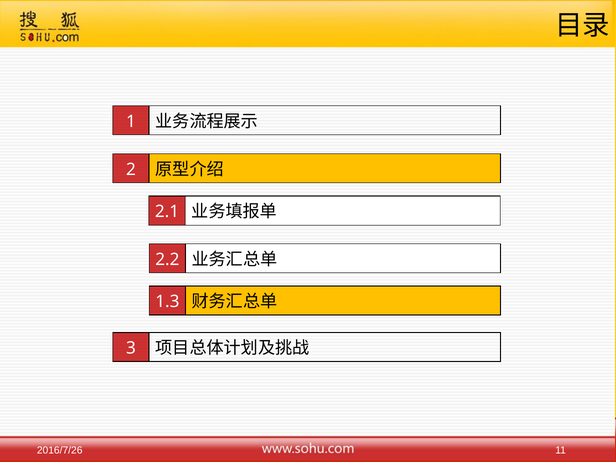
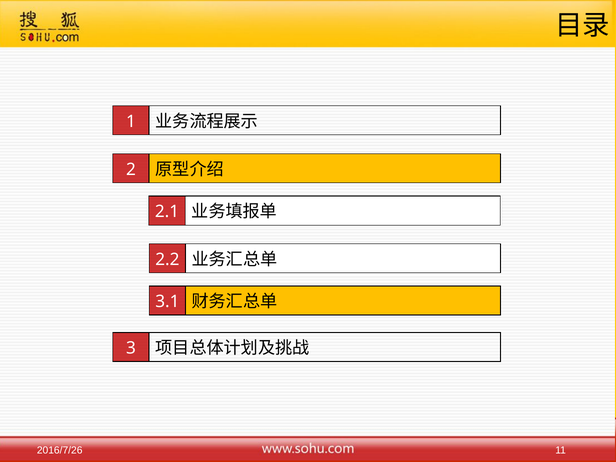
1.3: 1.3 -> 3.1
